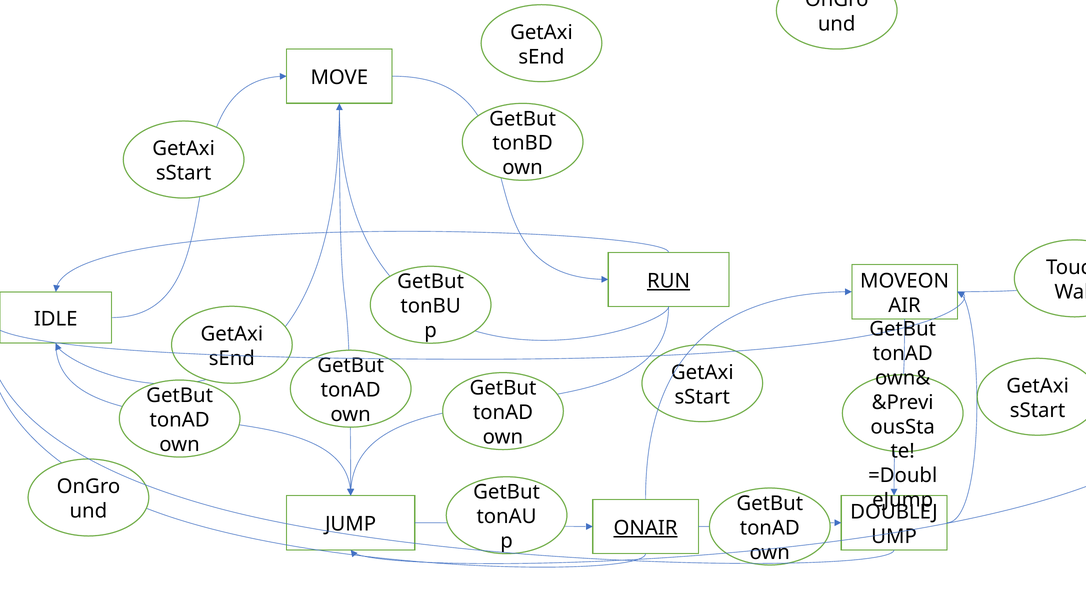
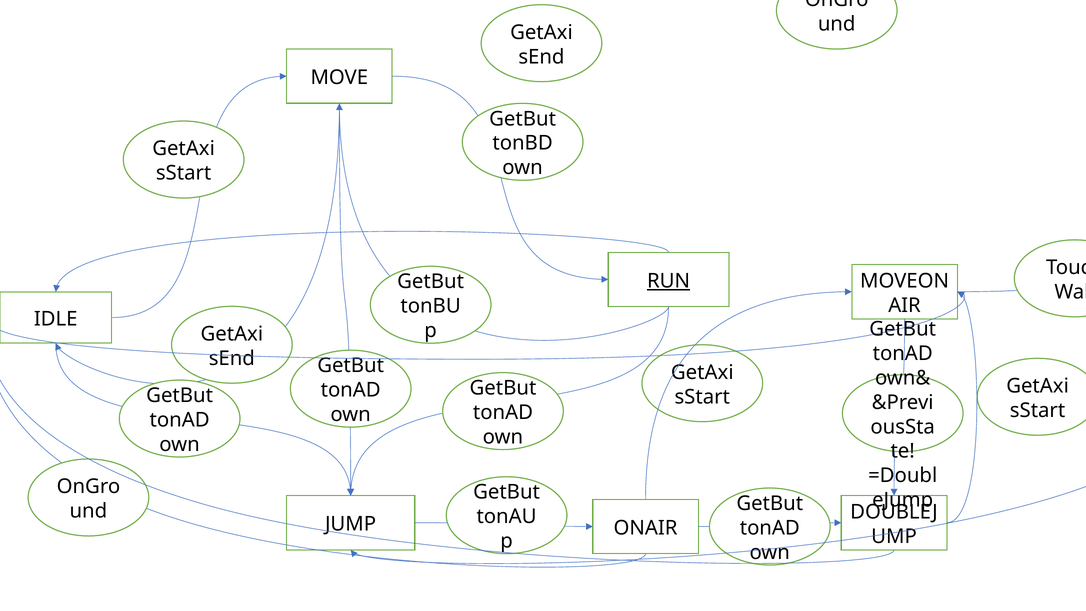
ONAIR underline: present -> none
